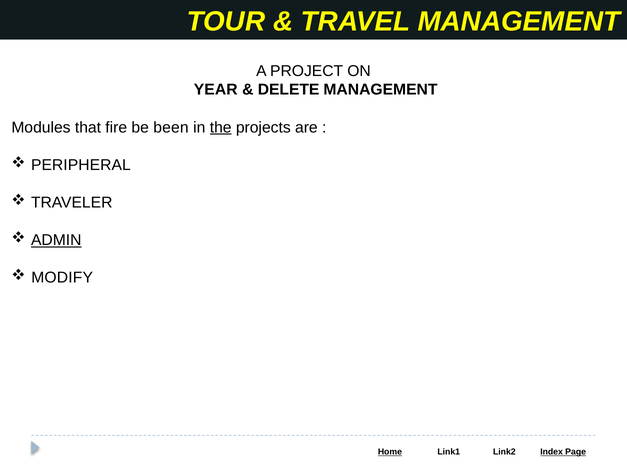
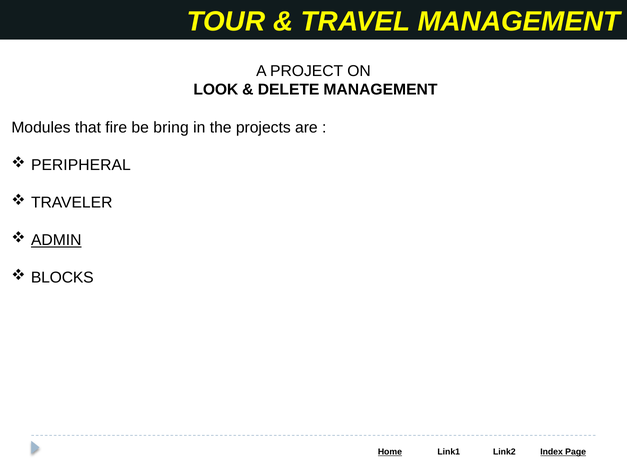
YEAR: YEAR -> LOOK
been: been -> bring
the underline: present -> none
MODIFY: MODIFY -> BLOCKS
